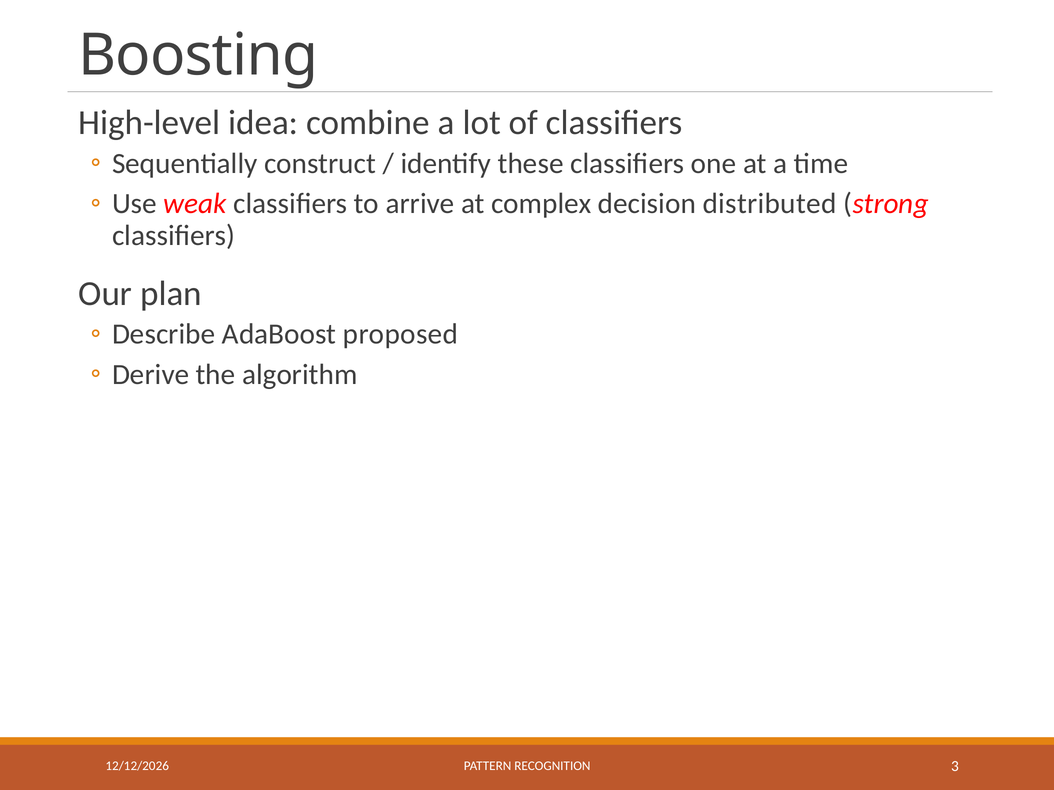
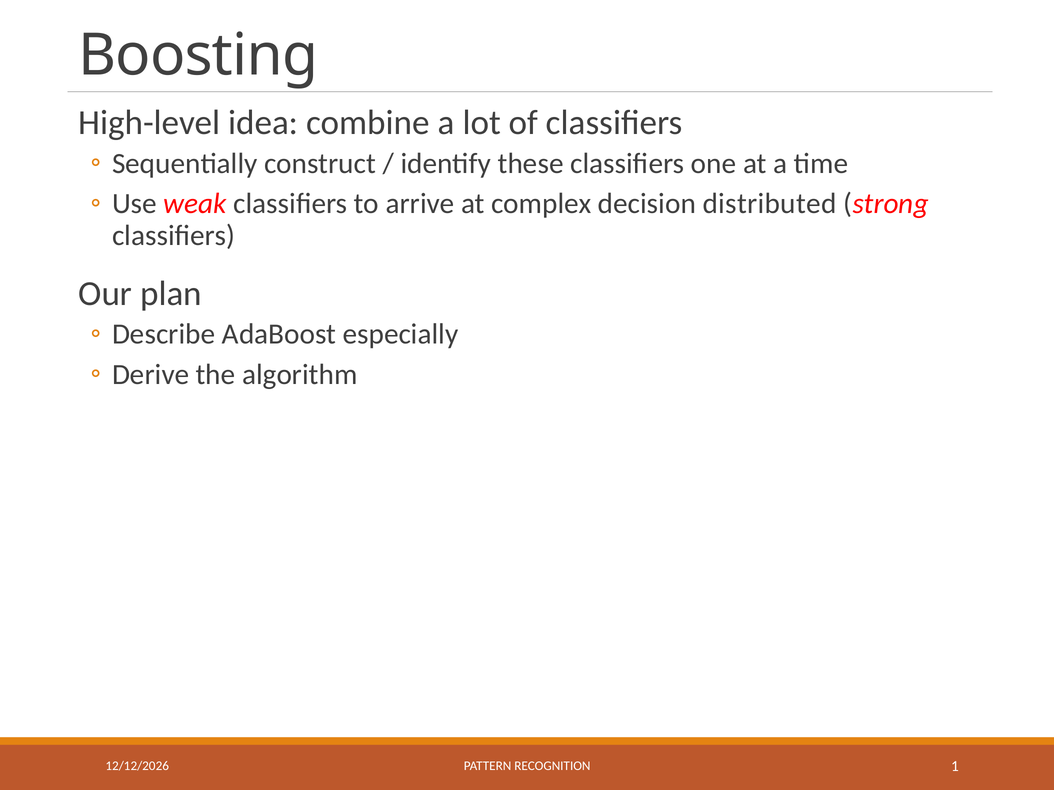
proposed: proposed -> especially
3: 3 -> 1
